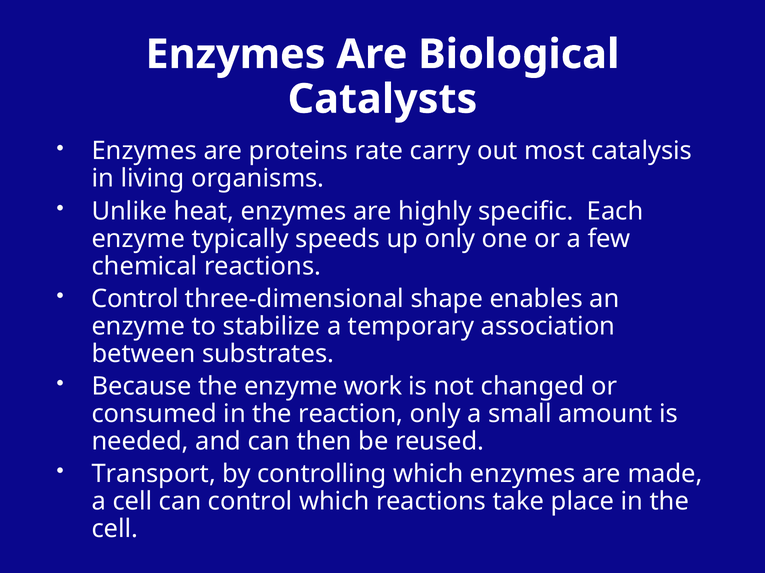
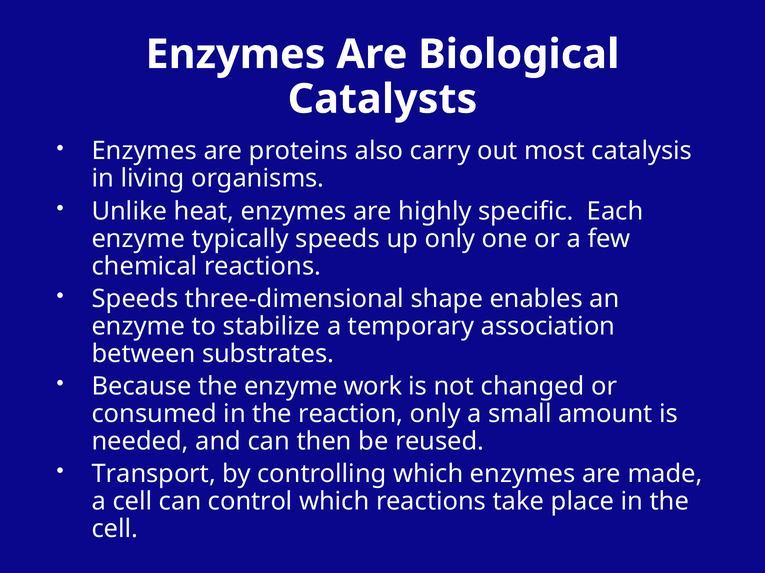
rate: rate -> also
Control at (135, 299): Control -> Speeds
